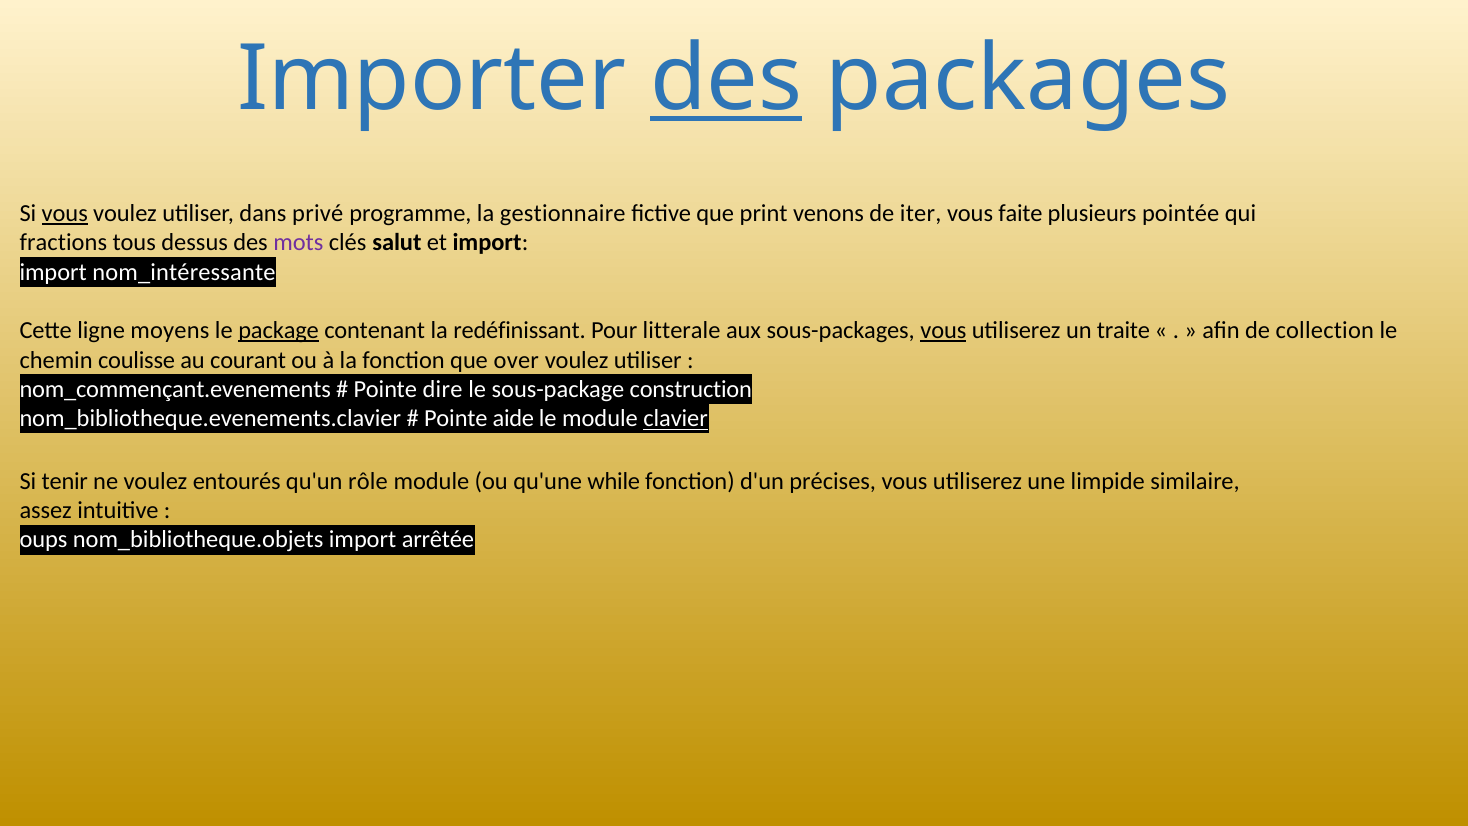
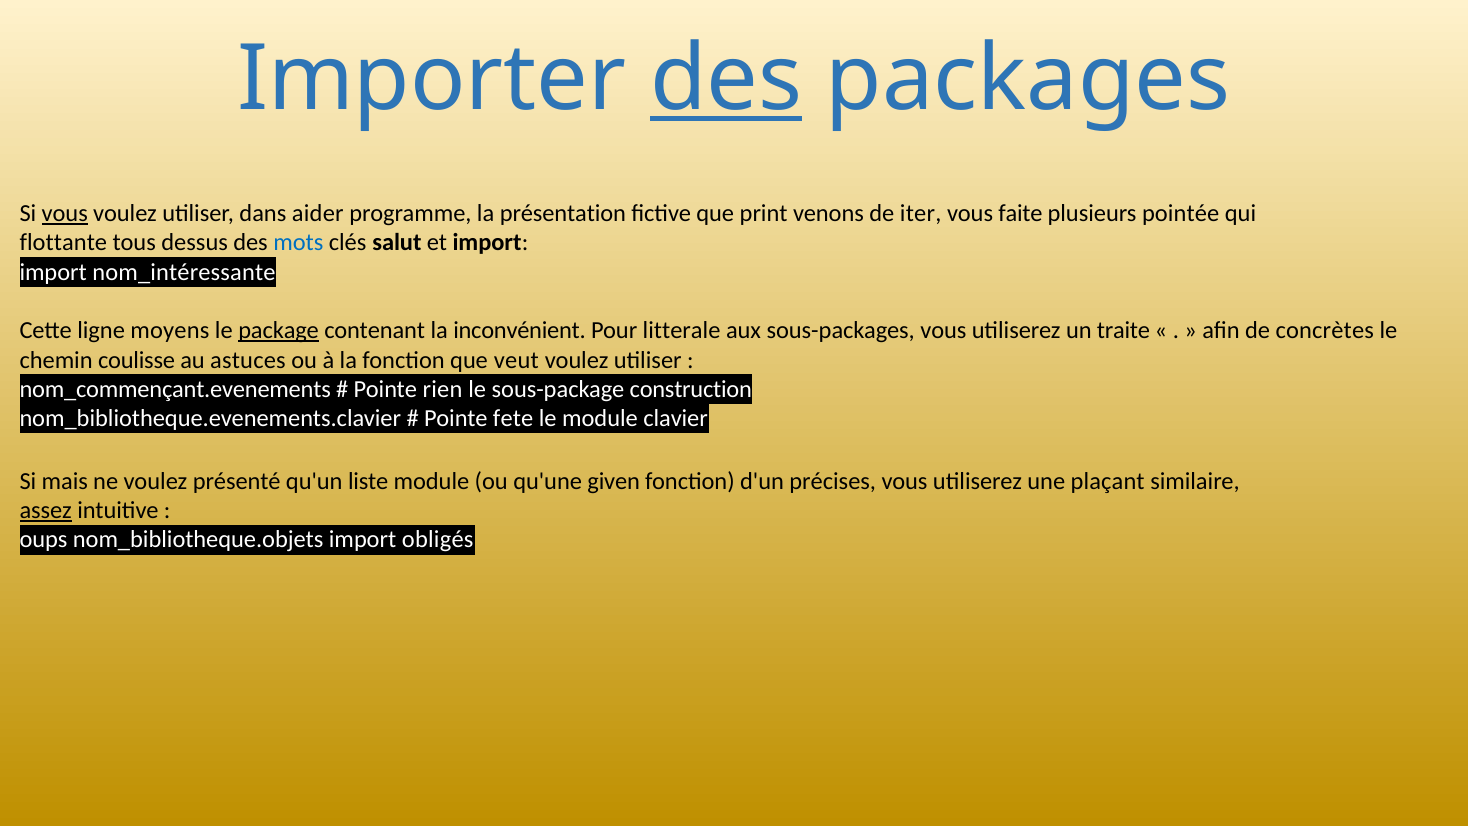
privé: privé -> aider
gestionnaire: gestionnaire -> présentation
fractions: fractions -> flottante
mots colour: purple -> blue
redéfinissant: redéfinissant -> inconvénient
vous at (943, 331) underline: present -> none
collection: collection -> concrètes
courant: courant -> astuces
over: over -> veut
dire: dire -> rien
aide: aide -> fete
clavier underline: present -> none
tenir: tenir -> mais
entourés: entourés -> présenté
rôle: rôle -> liste
while: while -> given
limpide: limpide -> plaçant
assez underline: none -> present
arrêtée: arrêtée -> obligés
